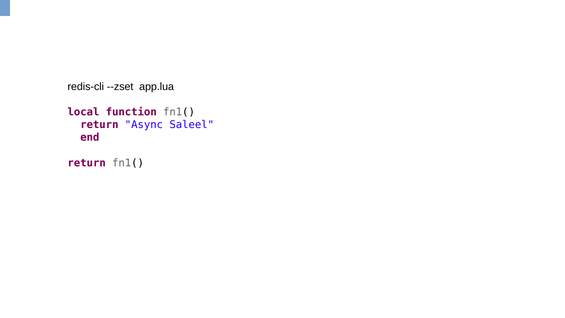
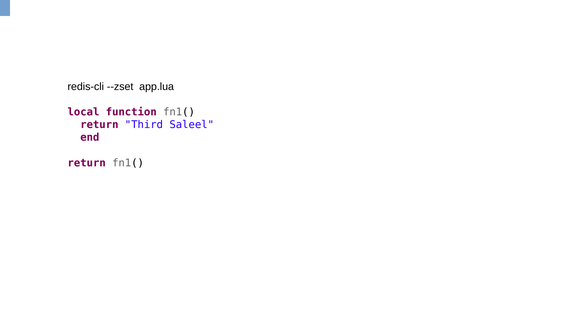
Async: Async -> Third
